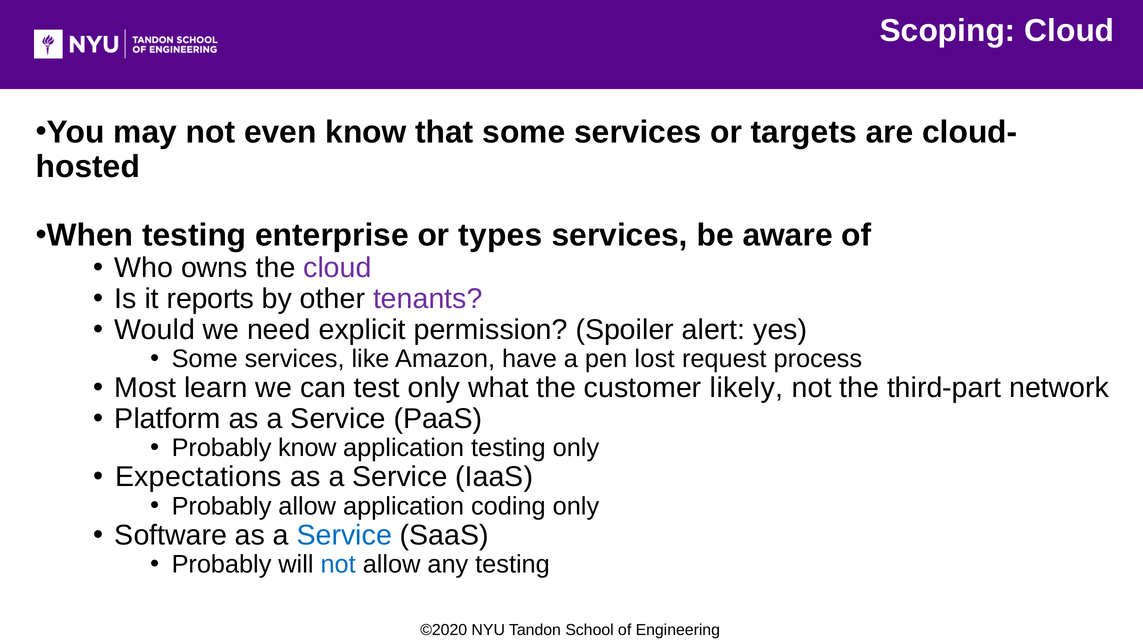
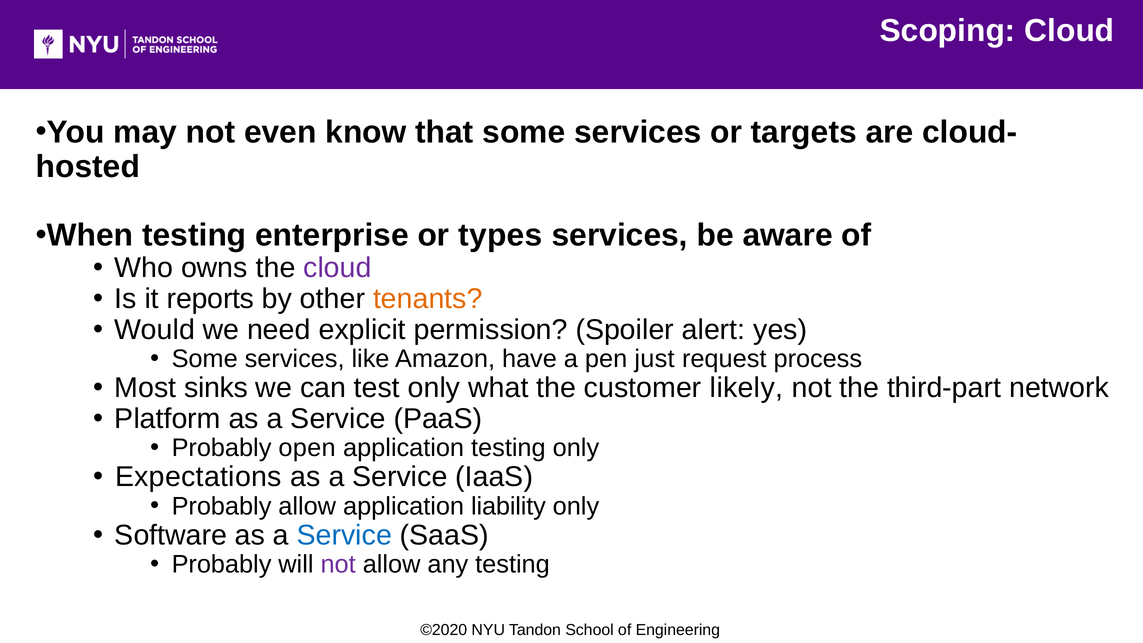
tenants colour: purple -> orange
lost: lost -> just
learn: learn -> sinks
Probably know: know -> open
coding: coding -> liability
not at (338, 564) colour: blue -> purple
